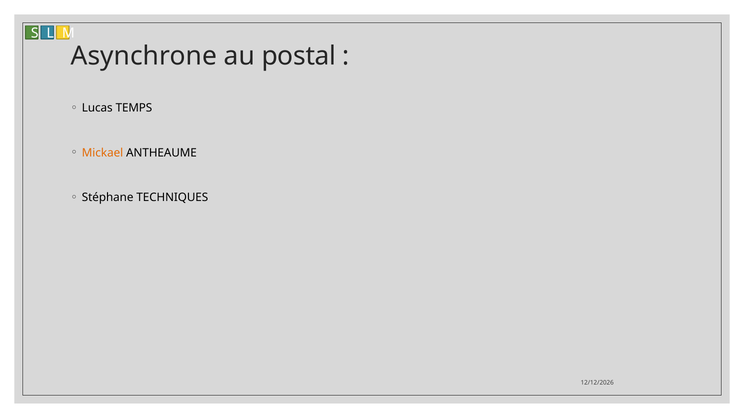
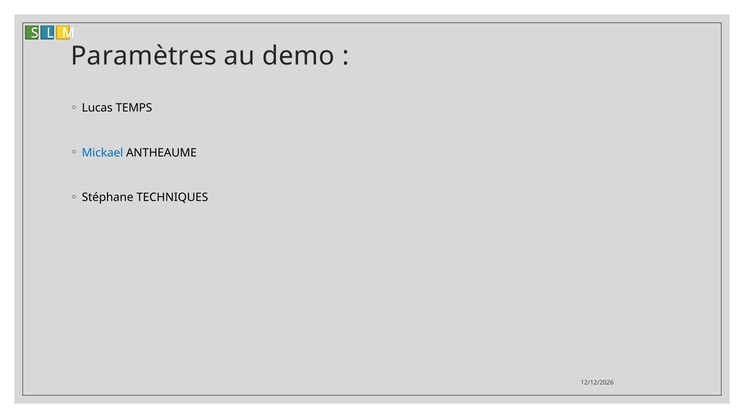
Asynchrone: Asynchrone -> Paramètres
postal: postal -> demo
Mickael colour: orange -> blue
